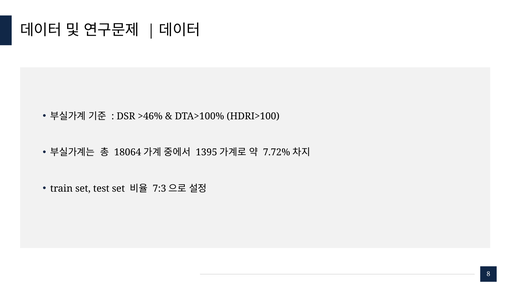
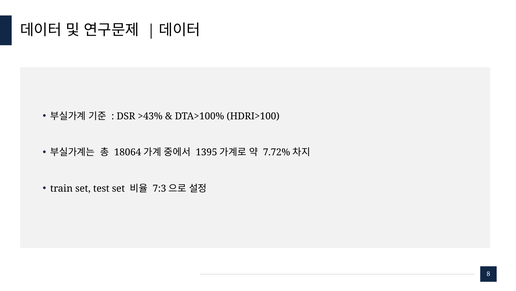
>46%: >46% -> >43%
